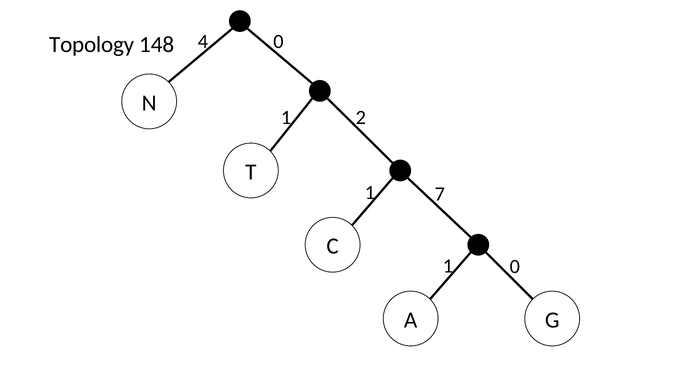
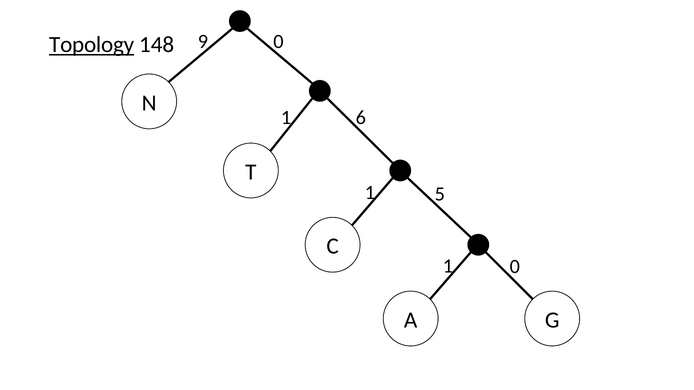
Topology underline: none -> present
4: 4 -> 9
2: 2 -> 6
7: 7 -> 5
